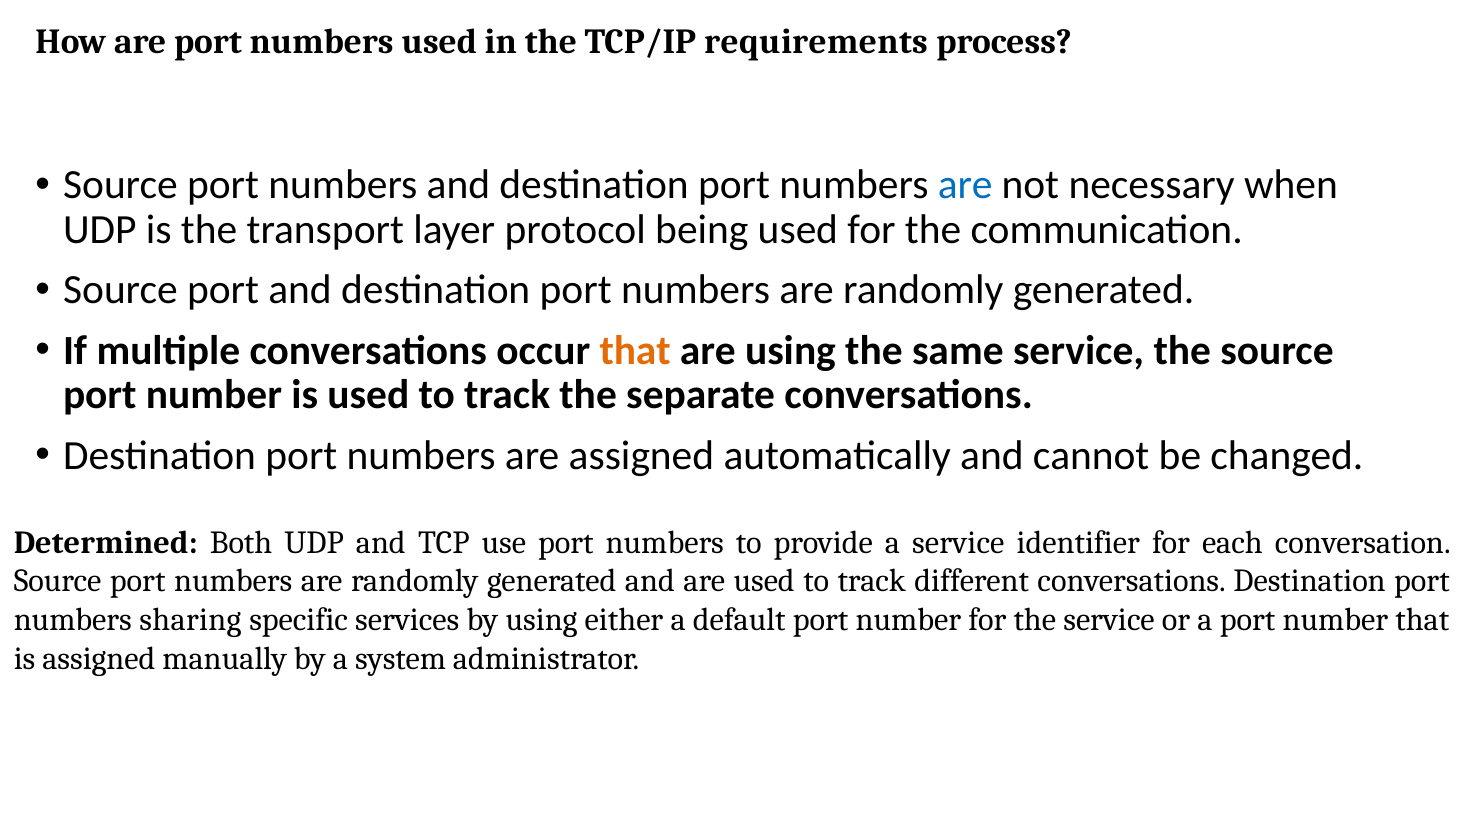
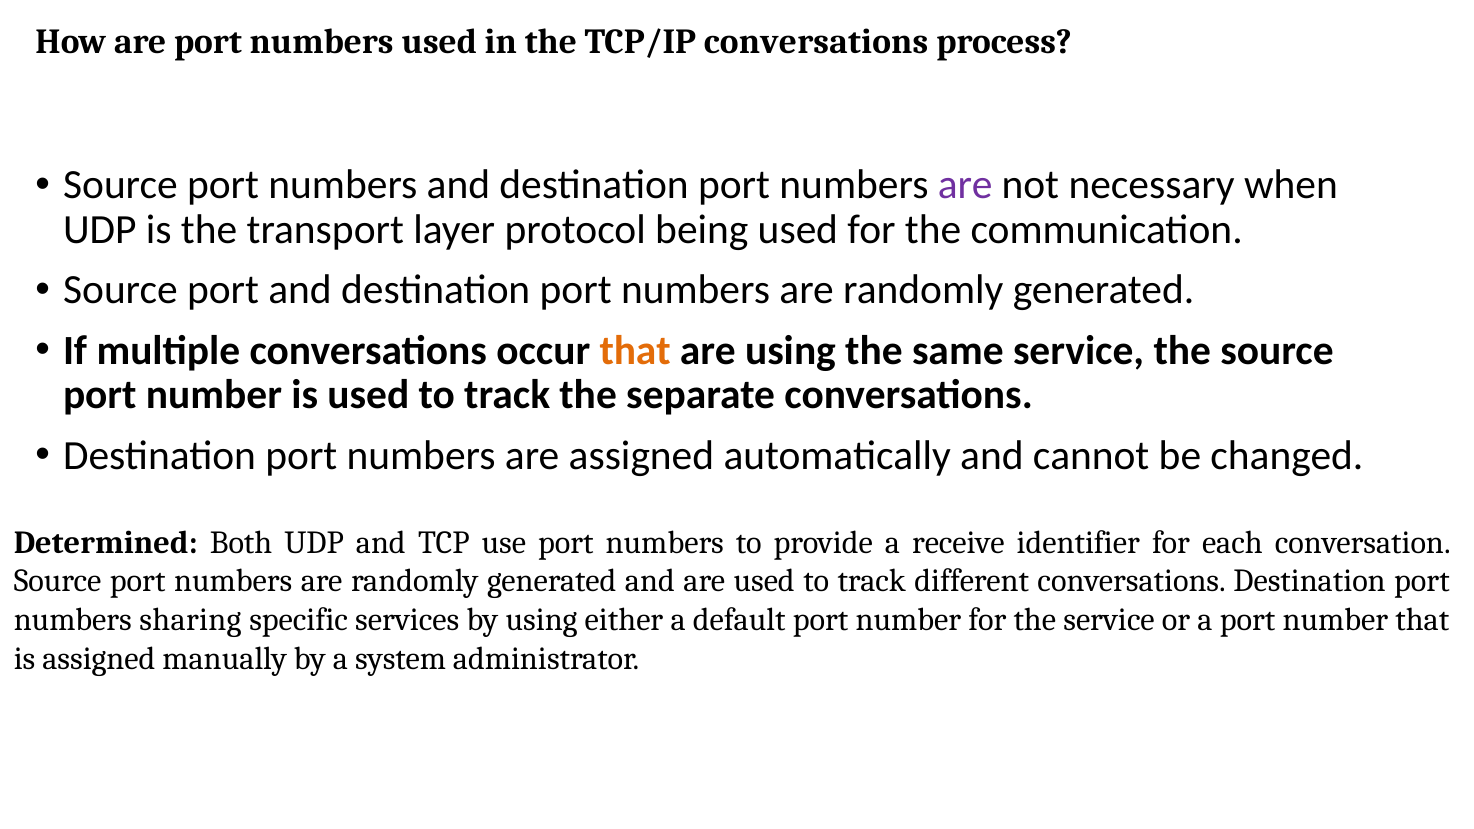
TCP/IP requirements: requirements -> conversations
are at (965, 185) colour: blue -> purple
a service: service -> receive
